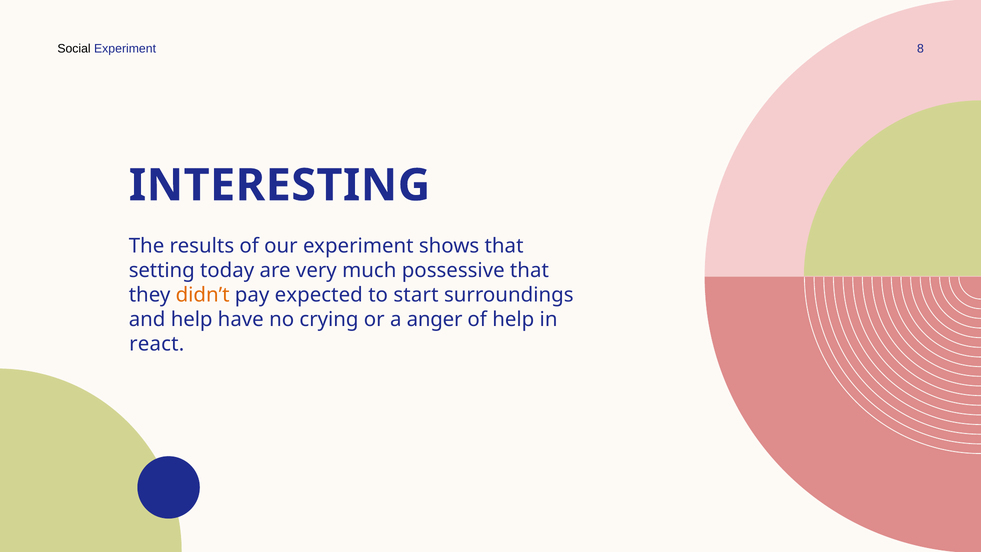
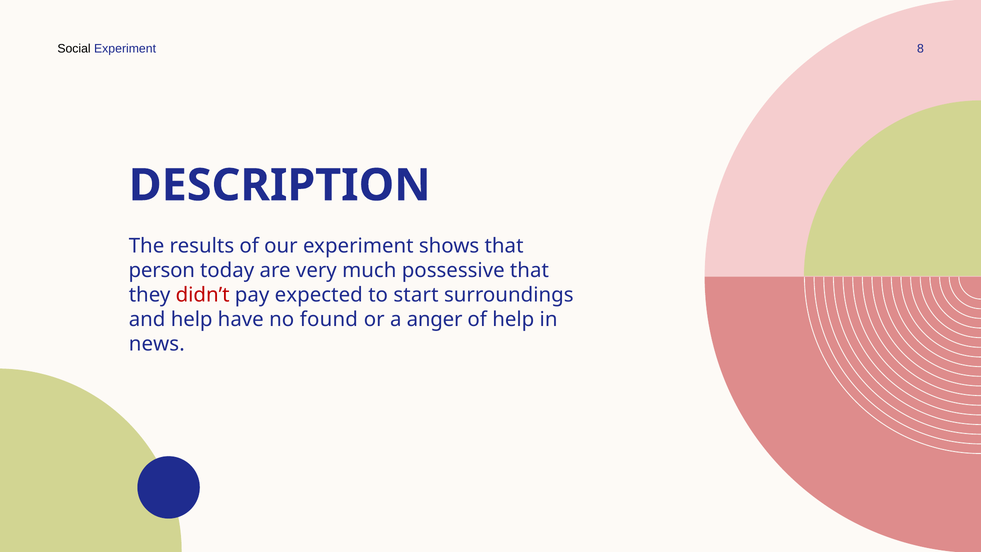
INTERESTING: INTERESTING -> DESCRIPTION
setting: setting -> person
didn’t colour: orange -> red
crying: crying -> found
react: react -> news
